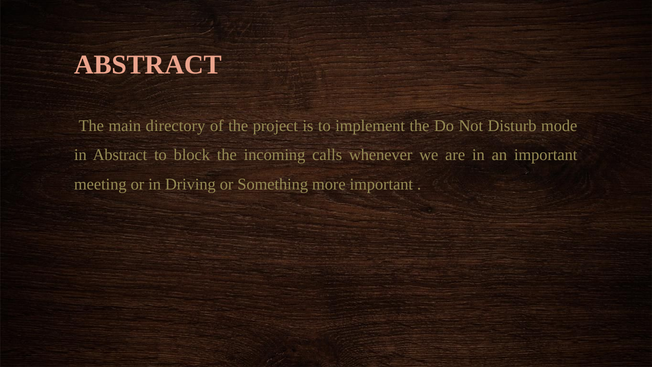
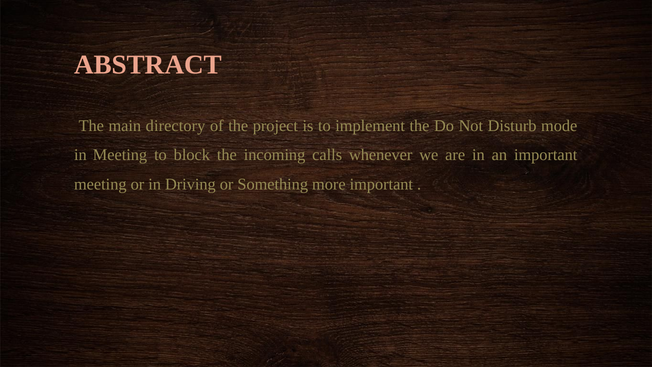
in Abstract: Abstract -> Meeting
